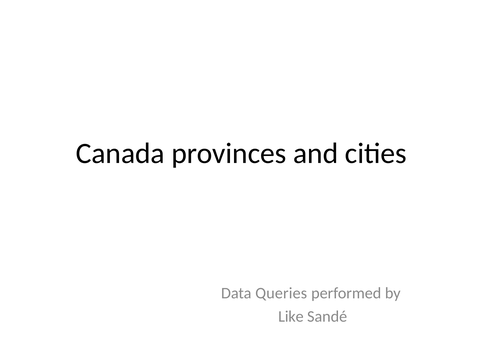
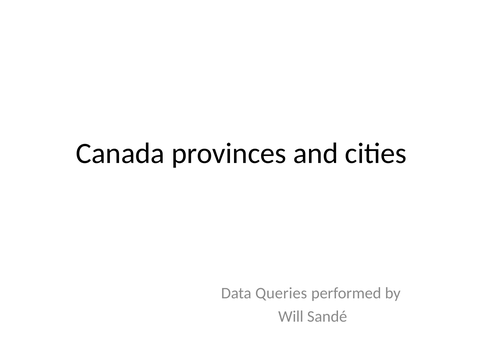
Like: Like -> Will
